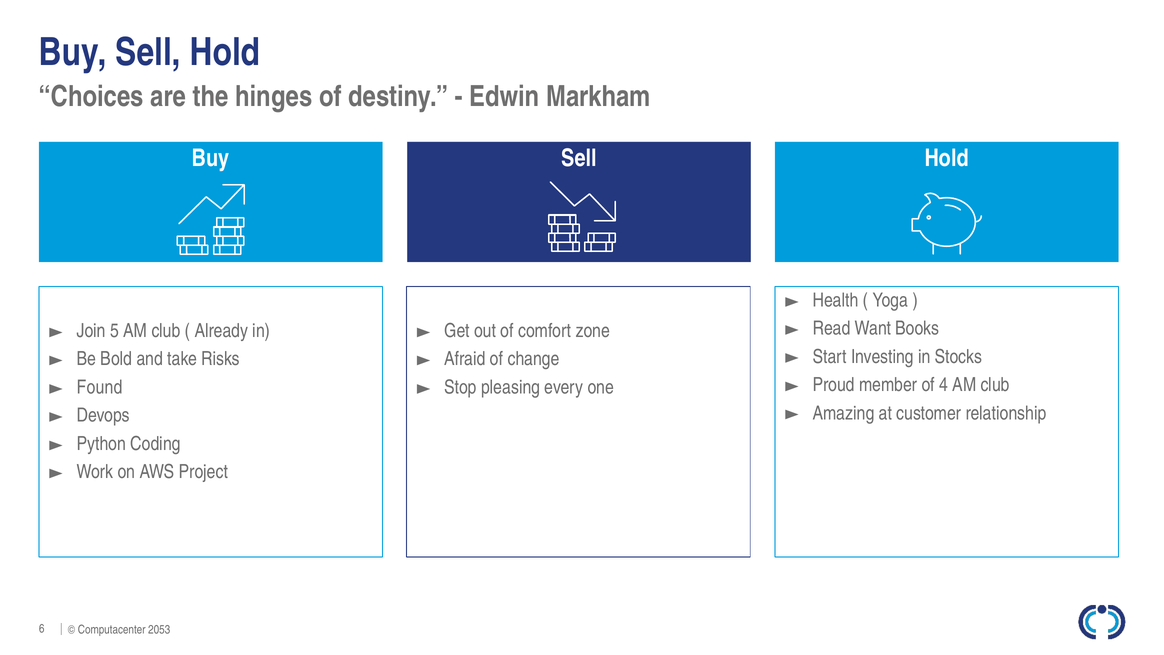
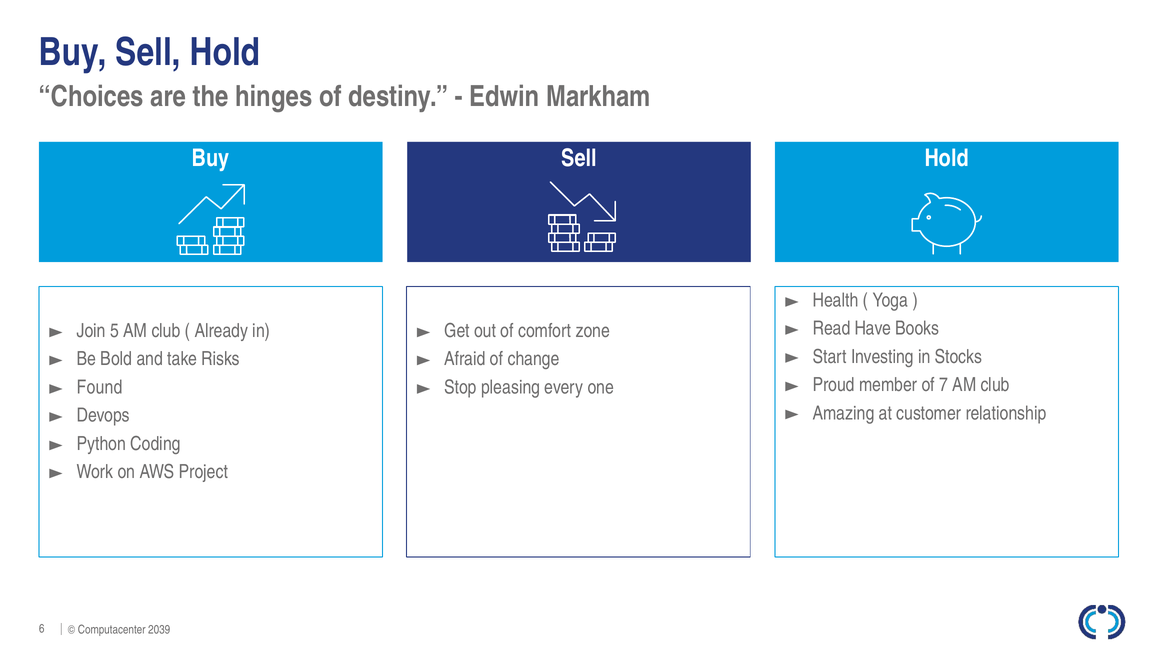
Want: Want -> Have
4: 4 -> 7
2053: 2053 -> 2039
